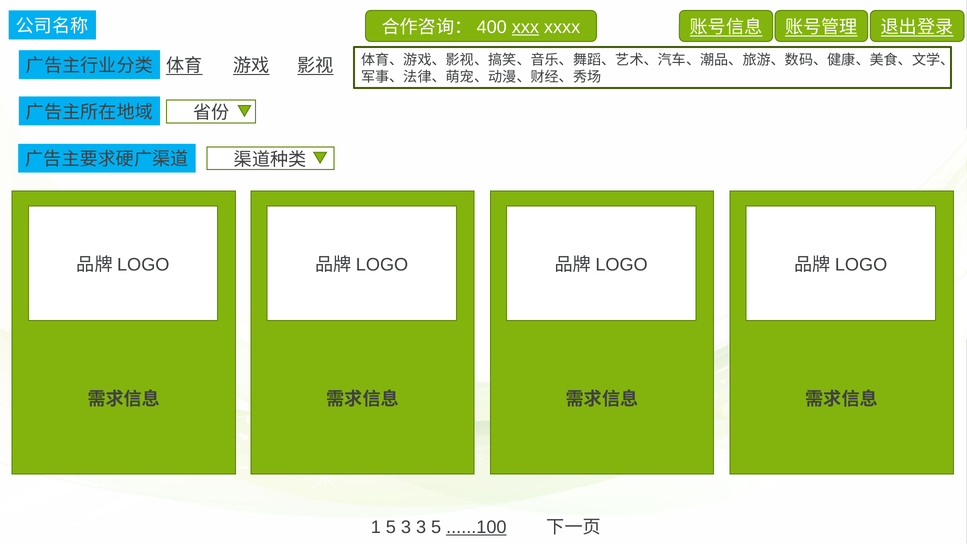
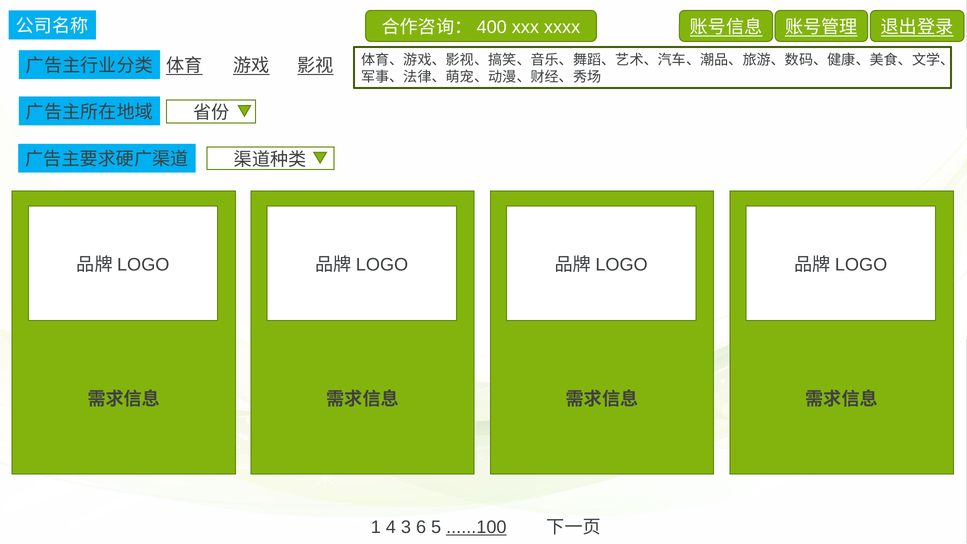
xxx underline: present -> none
1 5: 5 -> 4
3 3: 3 -> 6
